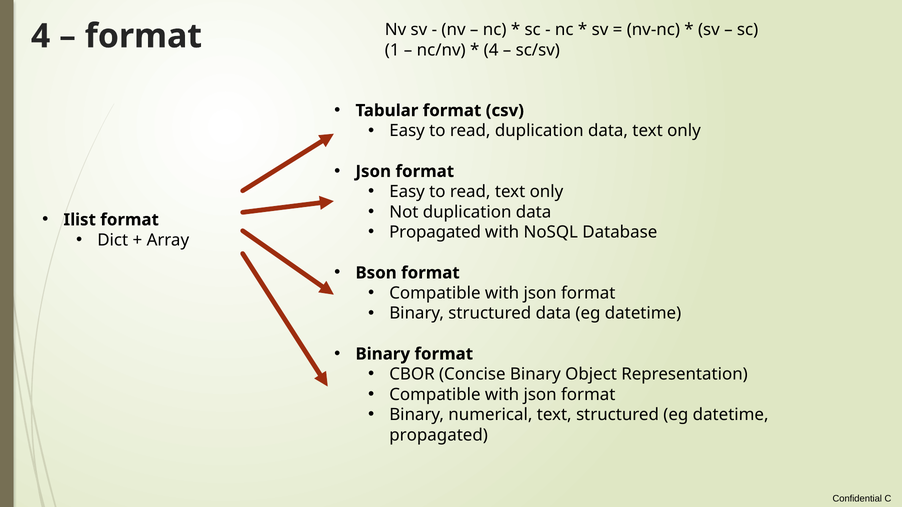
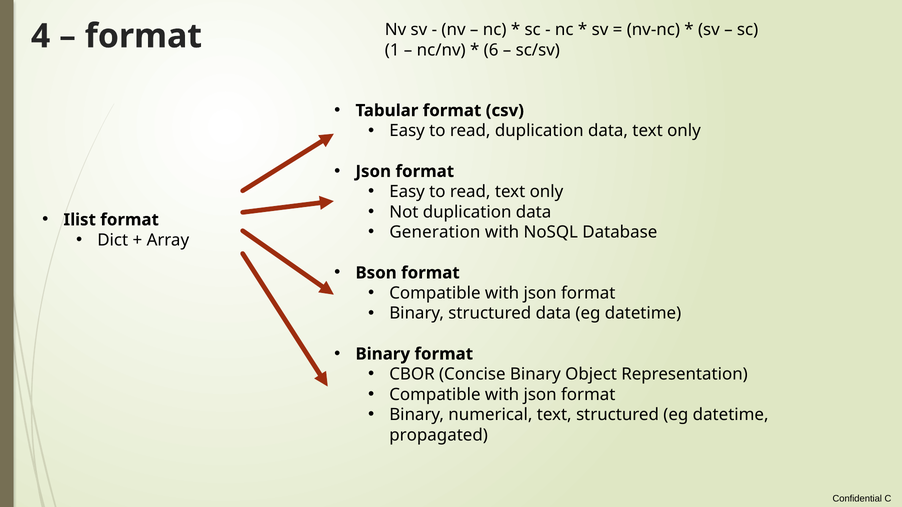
4 at (491, 50): 4 -> 6
Propagated at (435, 232): Propagated -> Generation
